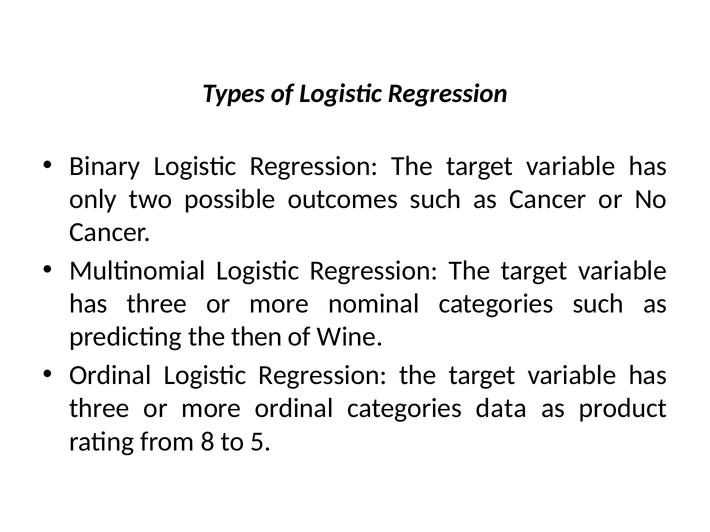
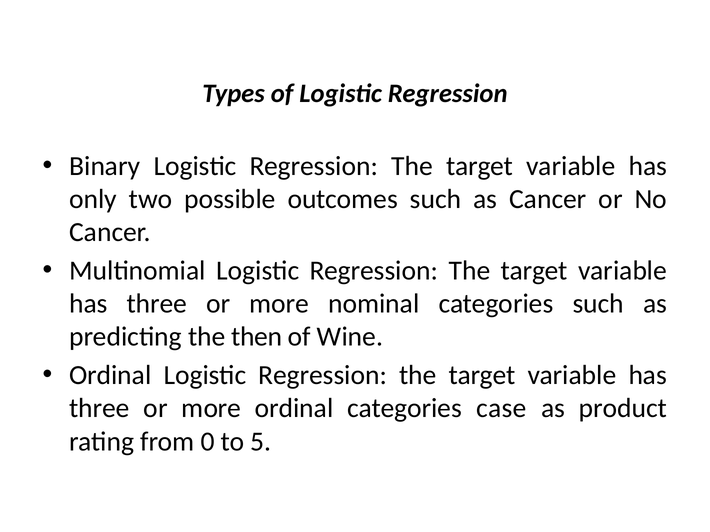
data: data -> case
8: 8 -> 0
